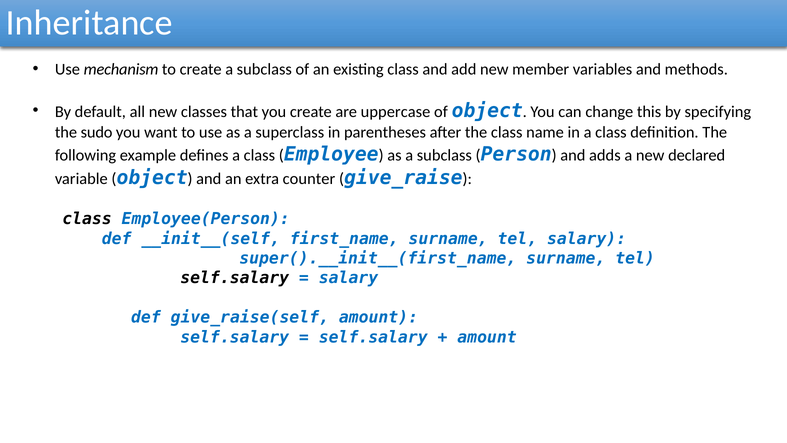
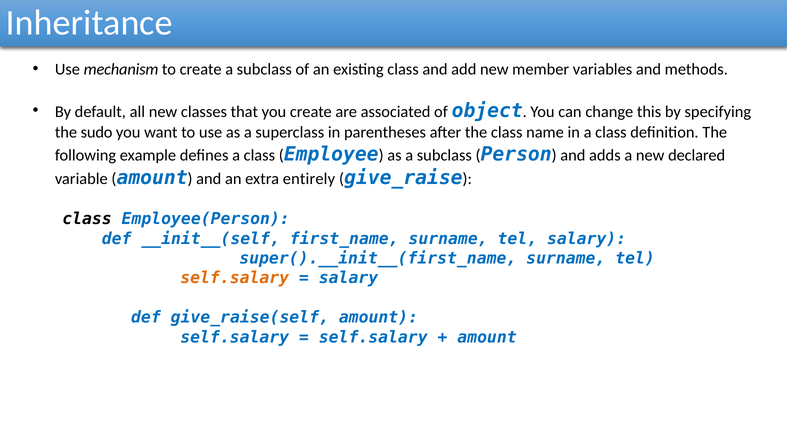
uppercase: uppercase -> associated
object at (152, 178): object -> amount
counter: counter -> entirely
self.salary at (235, 278) colour: black -> orange
